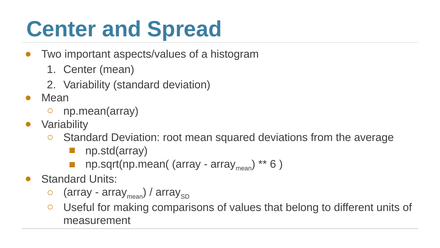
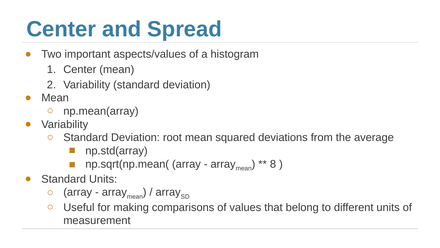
6: 6 -> 8
